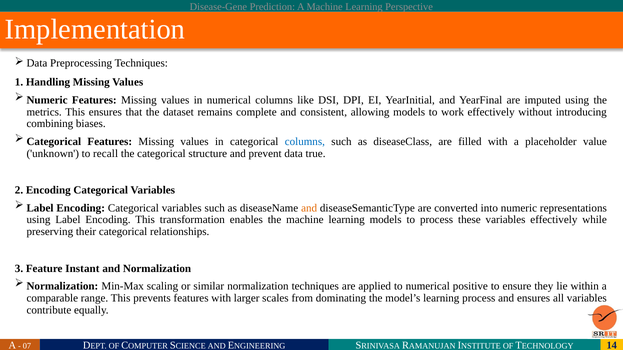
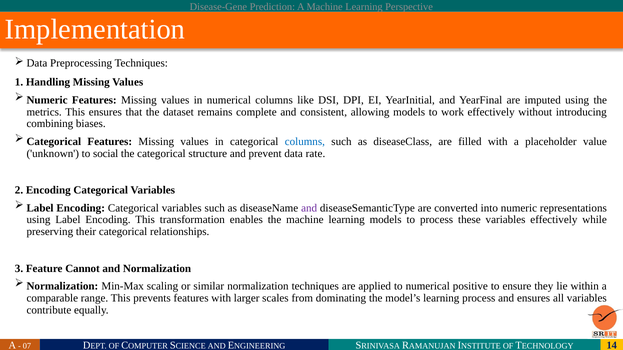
recall: recall -> social
true: true -> rate
and at (309, 208) colour: orange -> purple
Instant: Instant -> Cannot
